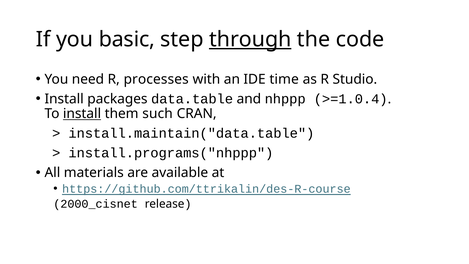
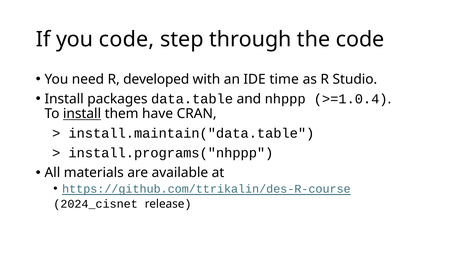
you basic: basic -> code
through underline: present -> none
processes: processes -> developed
such: such -> have
2000_cisnet: 2000_cisnet -> 2024_cisnet
